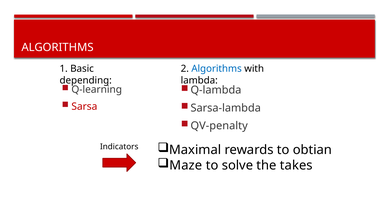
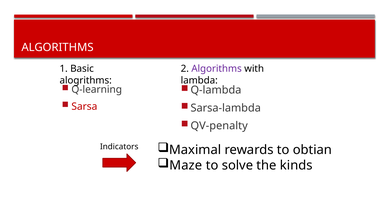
Algorithms at (217, 69) colour: blue -> purple
depending: depending -> alogrithms
takes: takes -> kinds
